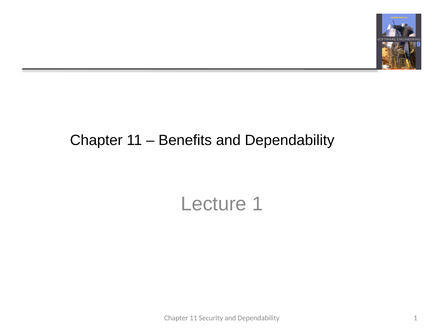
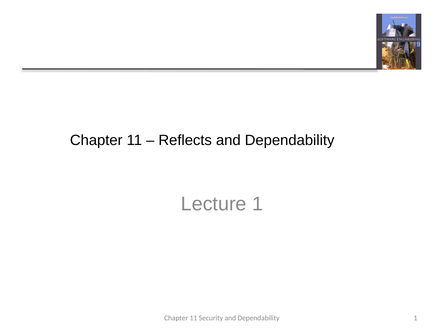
Benefits: Benefits -> Reflects
